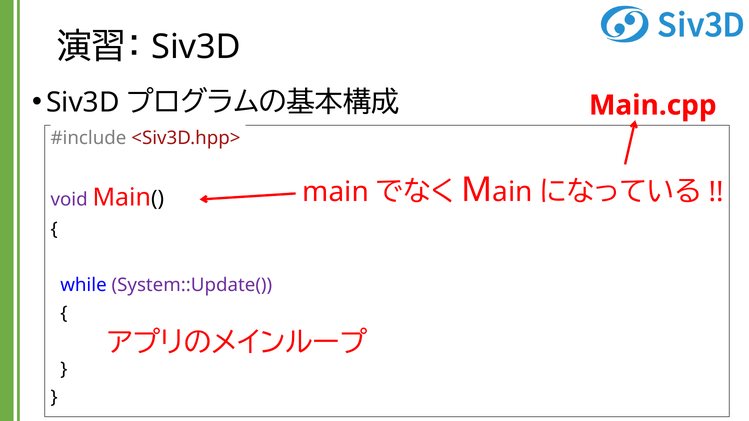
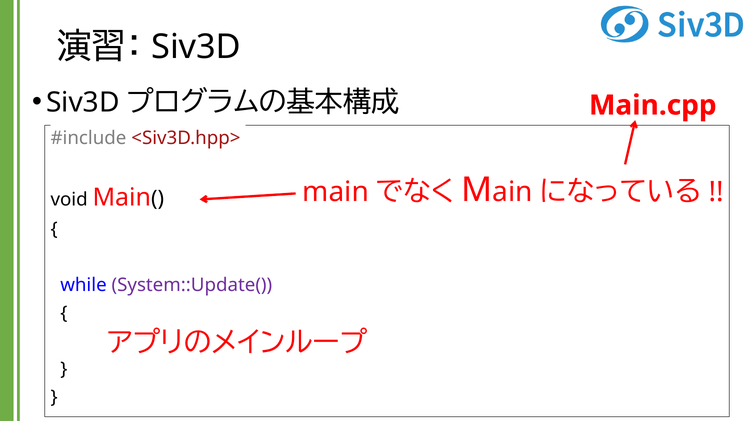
void colour: purple -> black
